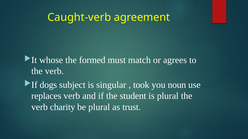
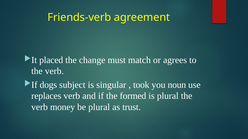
Caught-verb: Caught-verb -> Friends-verb
whose: whose -> placed
formed: formed -> change
student: student -> formed
charity: charity -> money
